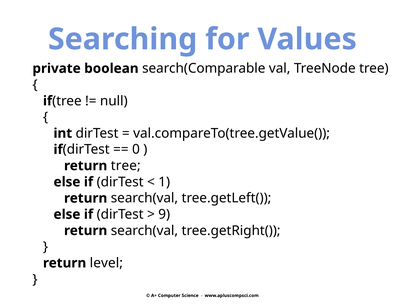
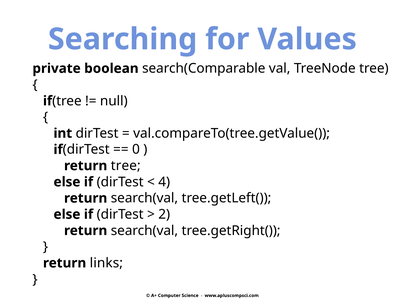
1: 1 -> 4
9: 9 -> 2
level: level -> links
